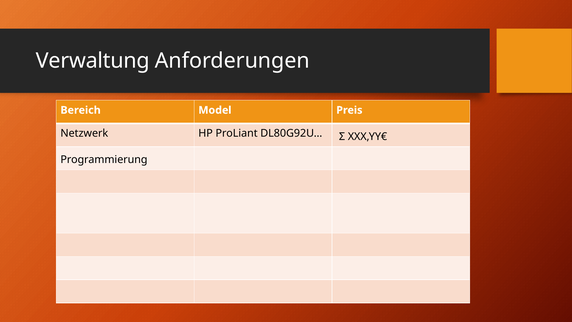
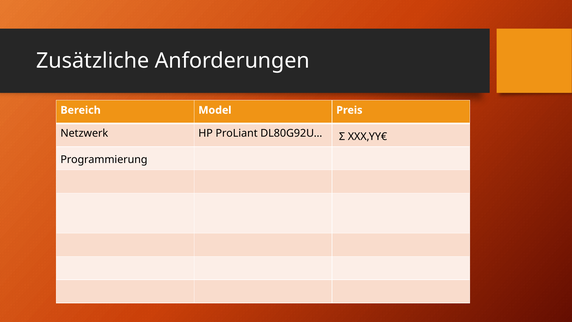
Verwaltung: Verwaltung -> Zusätzliche
